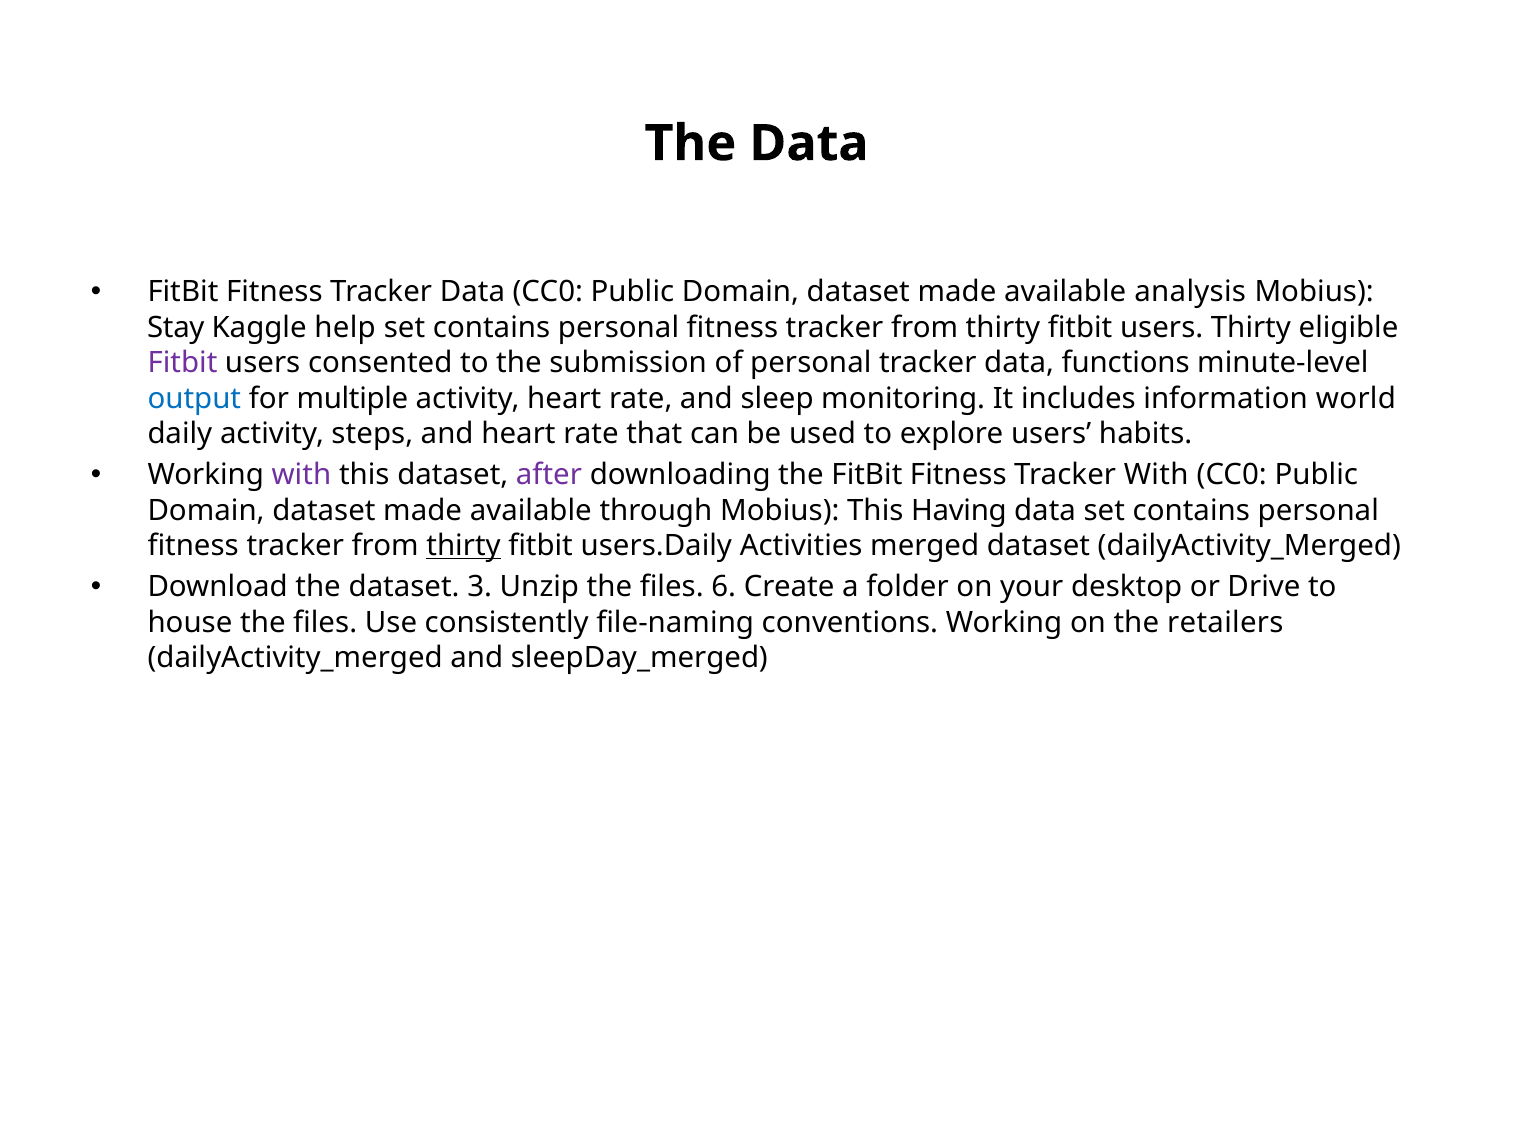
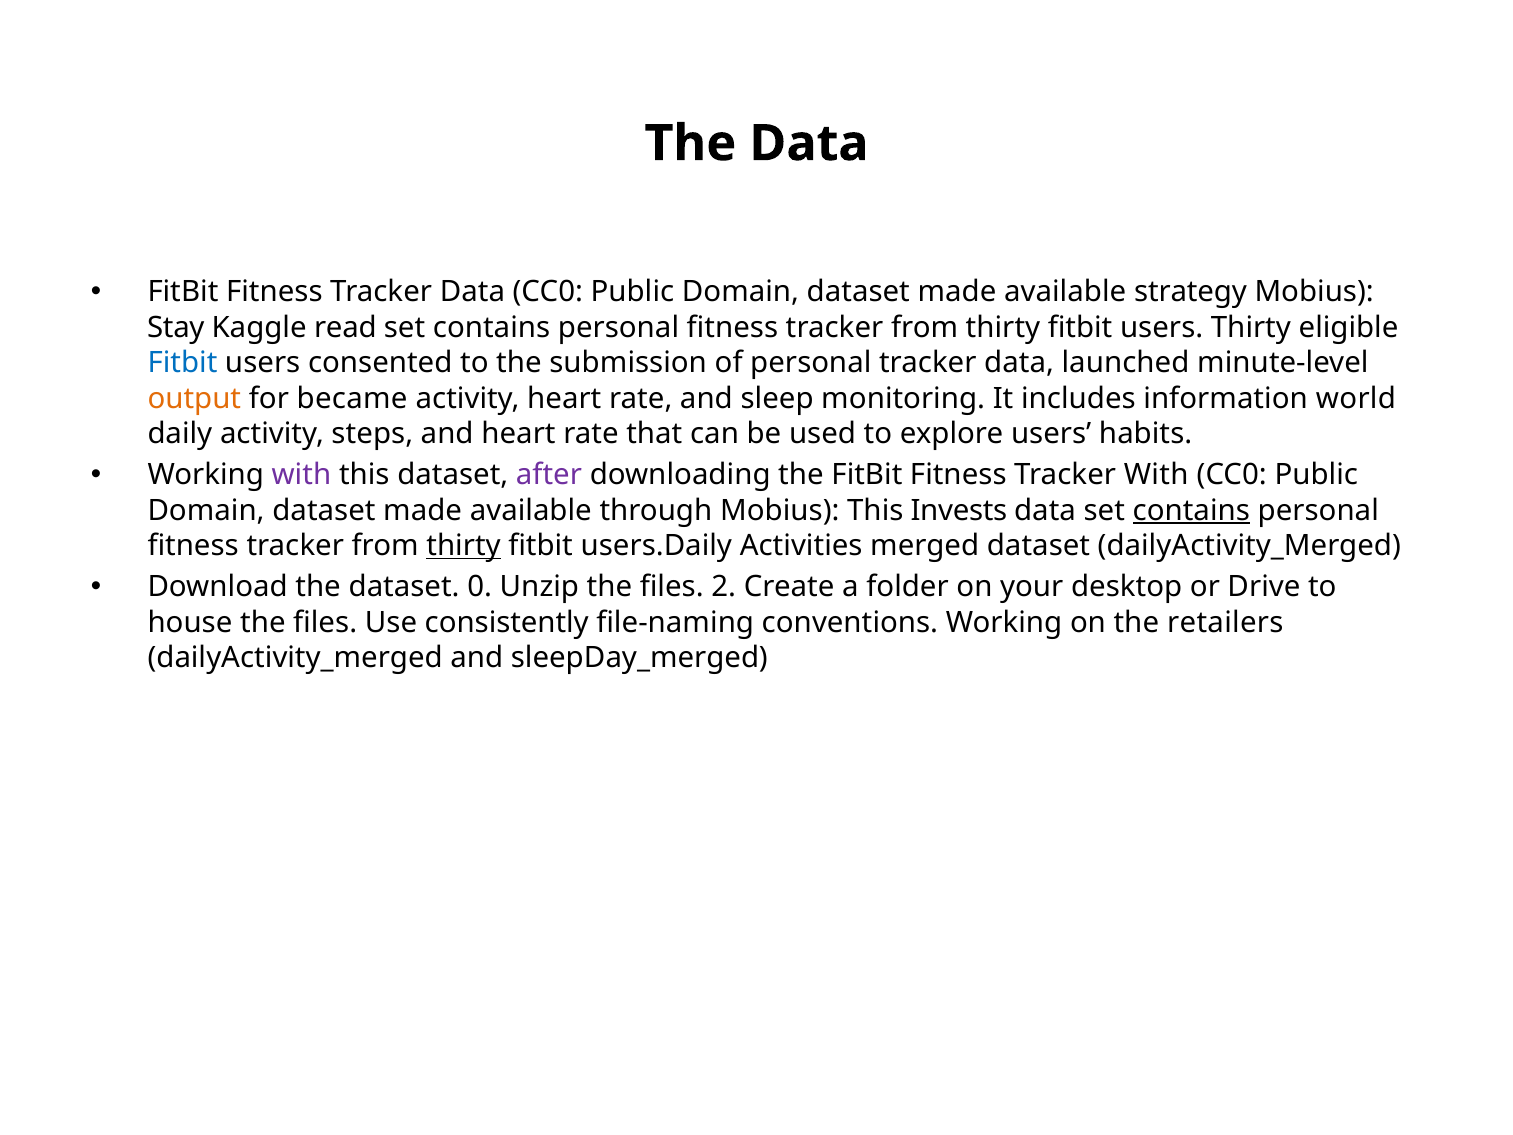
analysis: analysis -> strategy
help: help -> read
Fitbit at (182, 363) colour: purple -> blue
functions: functions -> launched
output colour: blue -> orange
multiple: multiple -> became
Having: Having -> Invests
contains at (1191, 510) underline: none -> present
3: 3 -> 0
6: 6 -> 2
